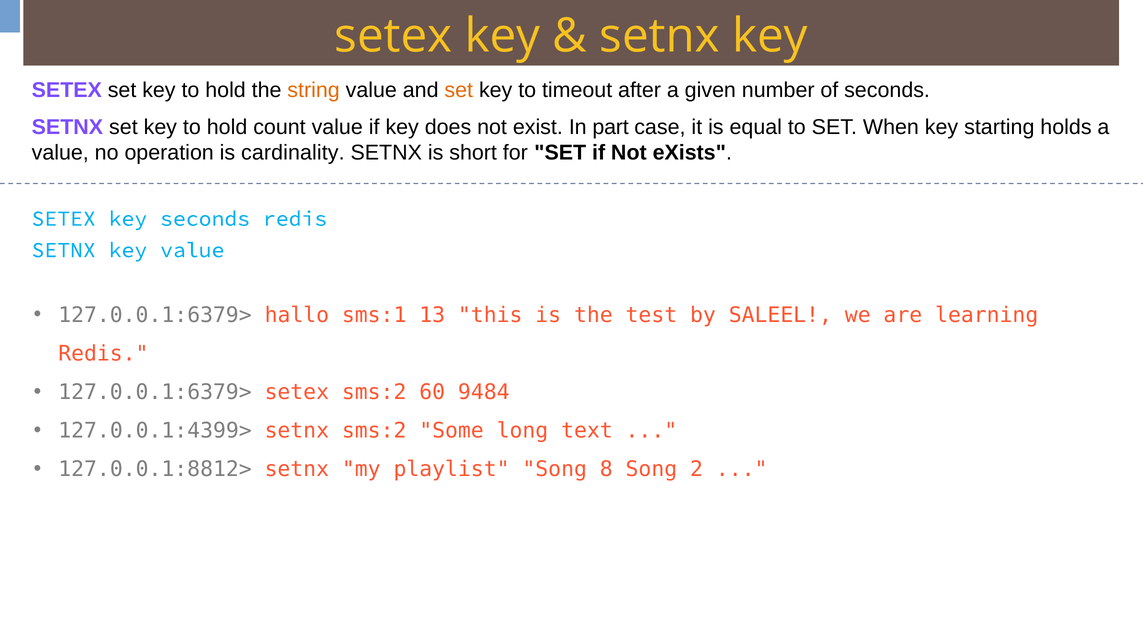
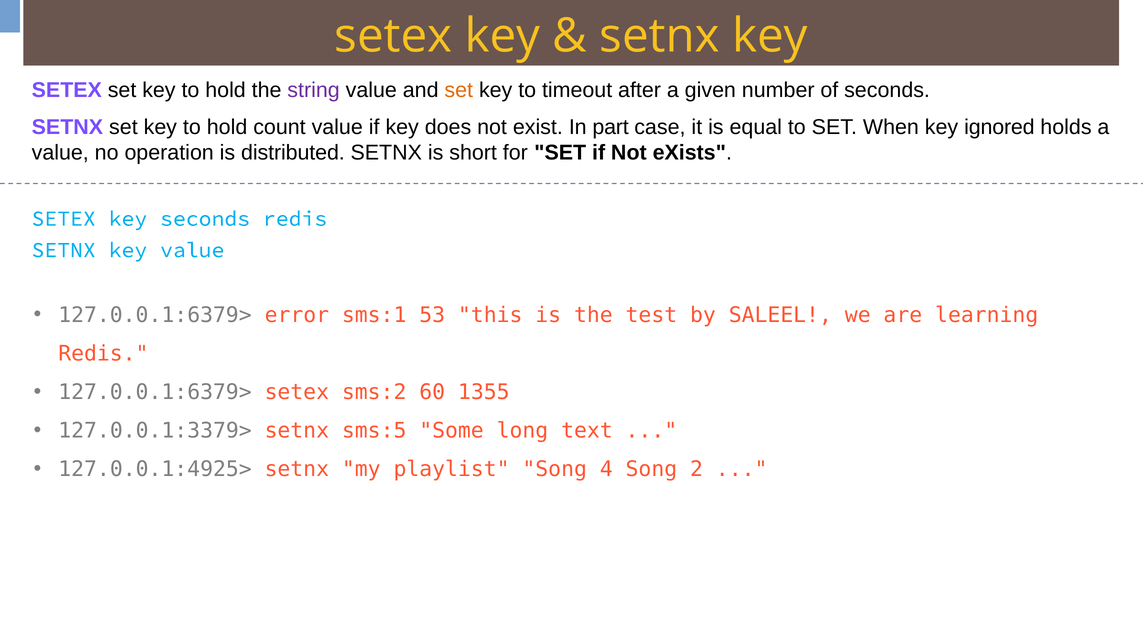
string colour: orange -> purple
starting: starting -> ignored
cardinality: cardinality -> distributed
hallo: hallo -> error
13: 13 -> 53
9484: 9484 -> 1355
127.0.0.1:4399>: 127.0.0.1:4399> -> 127.0.0.1:3379>
setnx sms:2: sms:2 -> sms:5
127.0.0.1:8812>: 127.0.0.1:8812> -> 127.0.0.1:4925>
8: 8 -> 4
